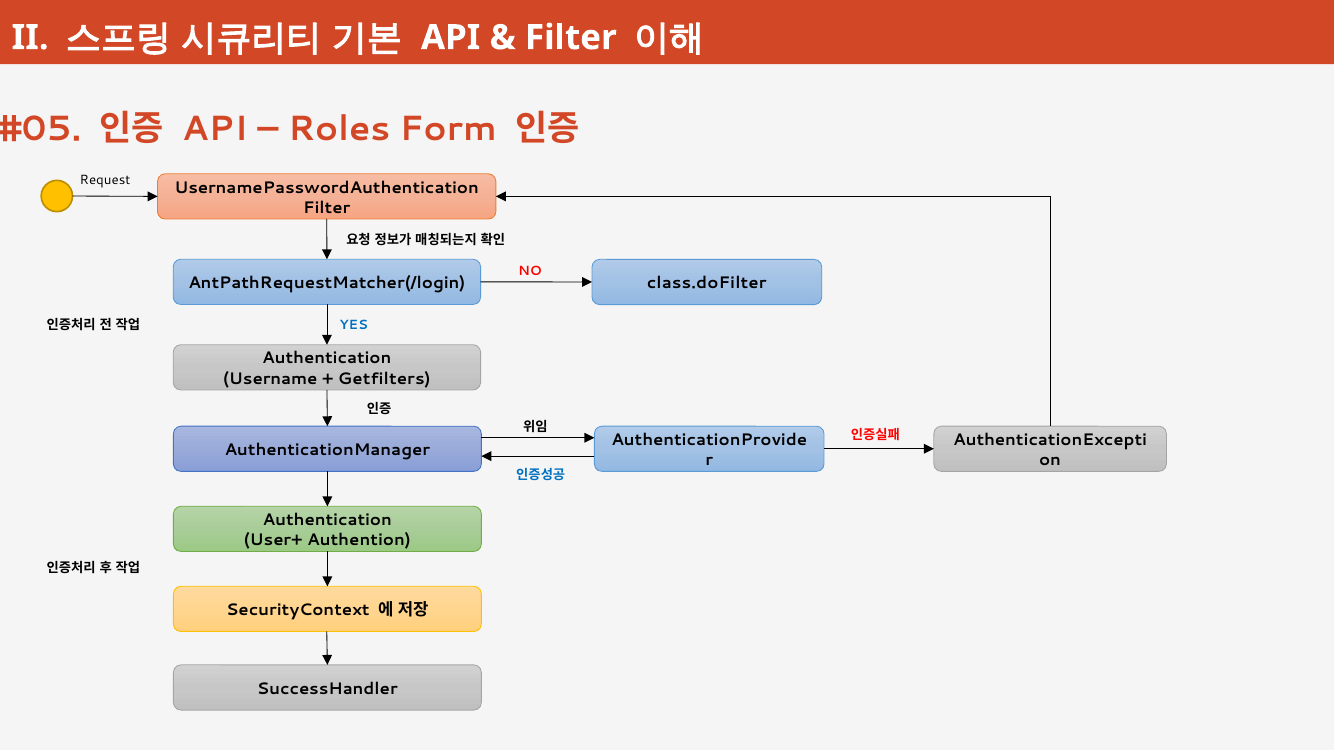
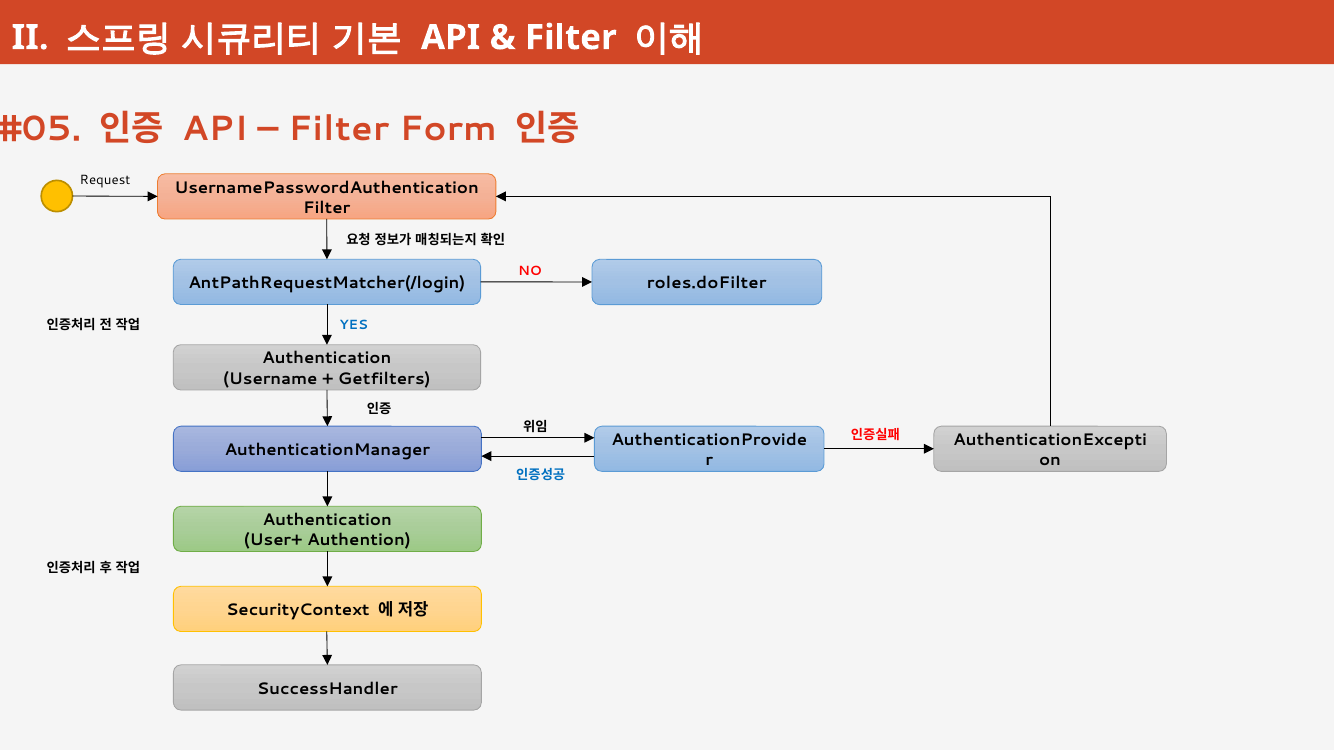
Roles at (339, 129): Roles -> Filter
class.doFilter: class.doFilter -> roles.doFilter
